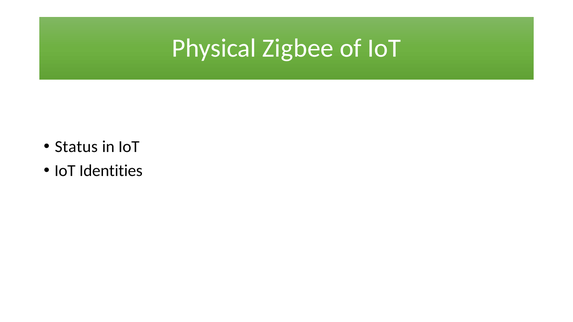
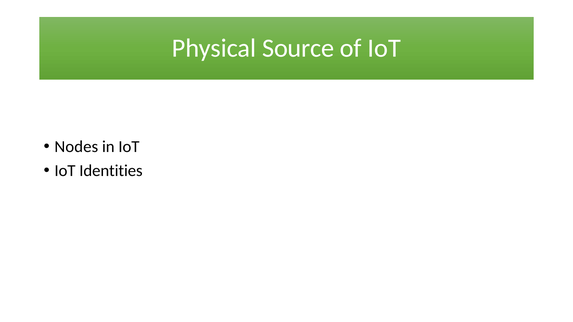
Zigbee: Zigbee -> Source
Status: Status -> Nodes
